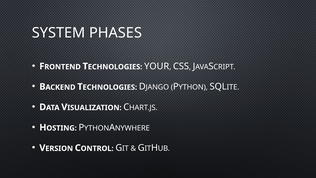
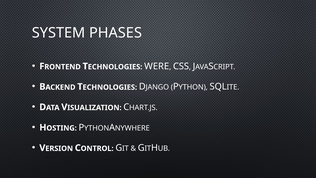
YOUR: YOUR -> WERE
